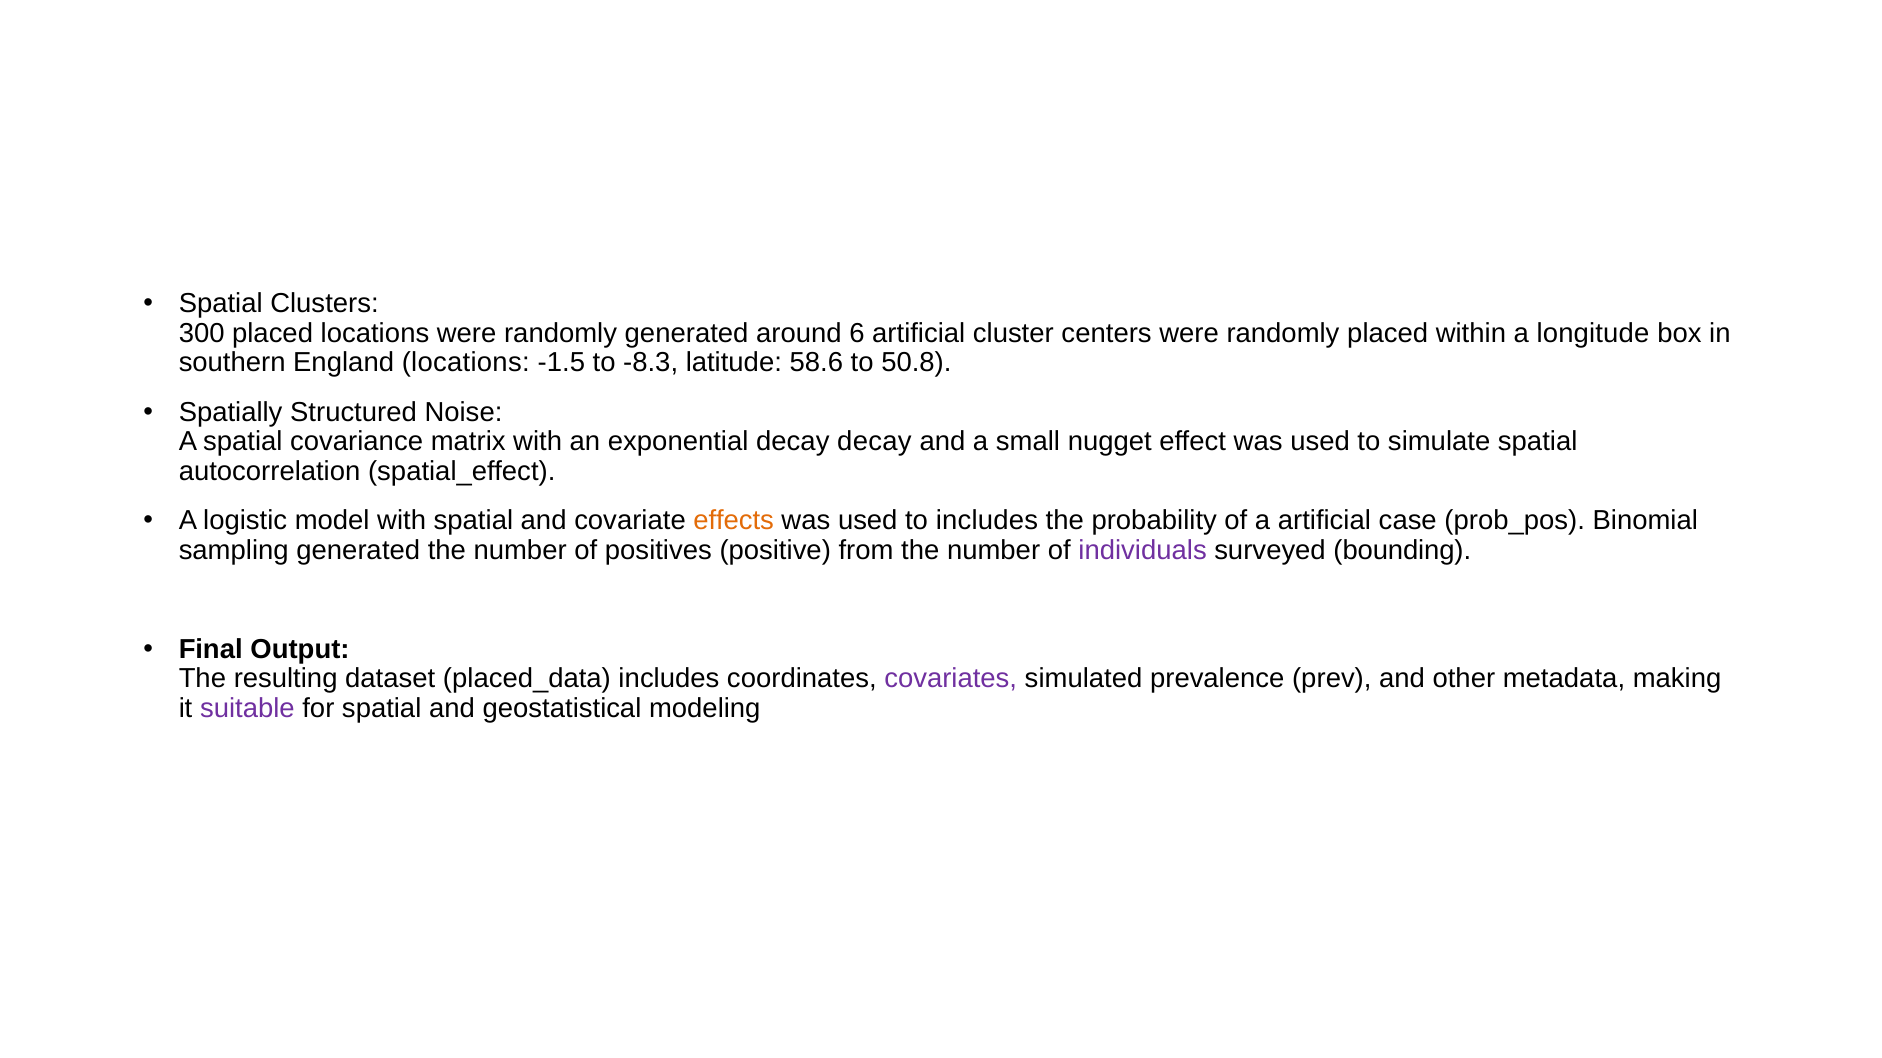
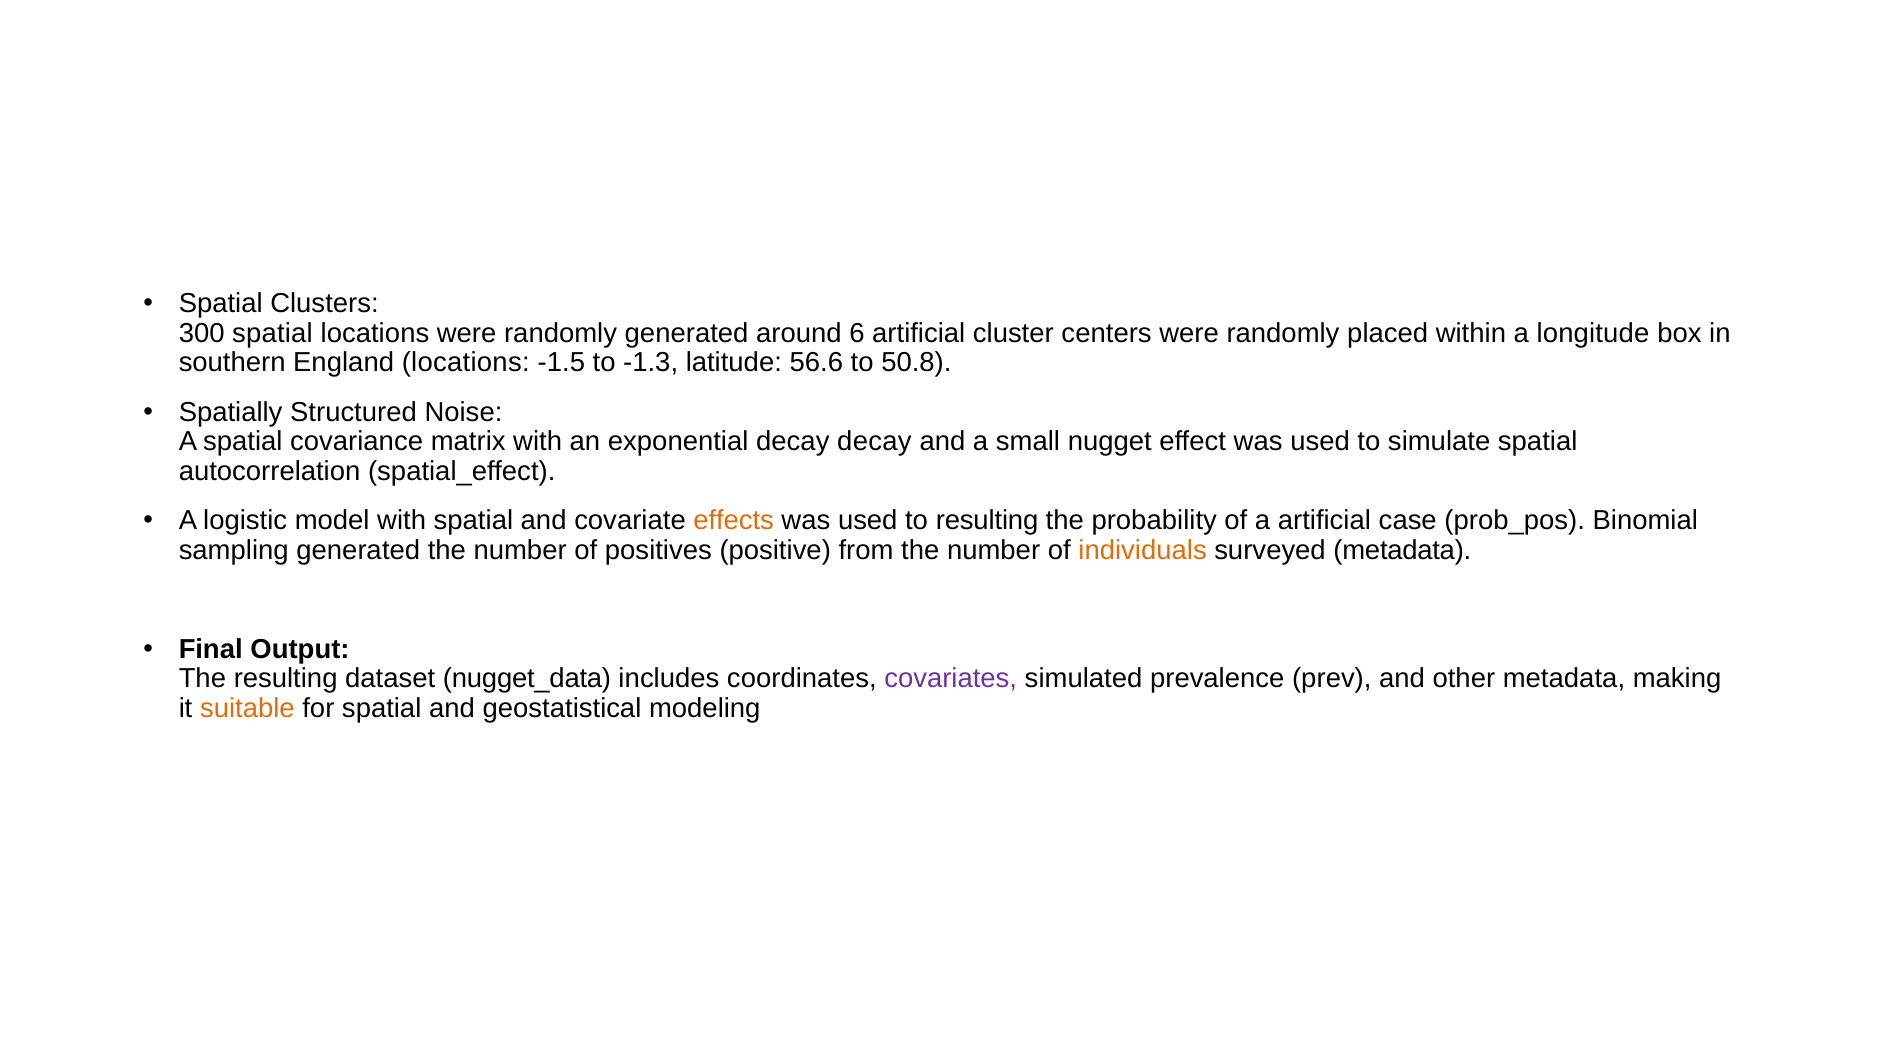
300 placed: placed -> spatial
-8.3: -8.3 -> -1.3
58.6: 58.6 -> 56.6
to includes: includes -> resulting
individuals colour: purple -> orange
surveyed bounding: bounding -> metadata
placed_data: placed_data -> nugget_data
suitable colour: purple -> orange
